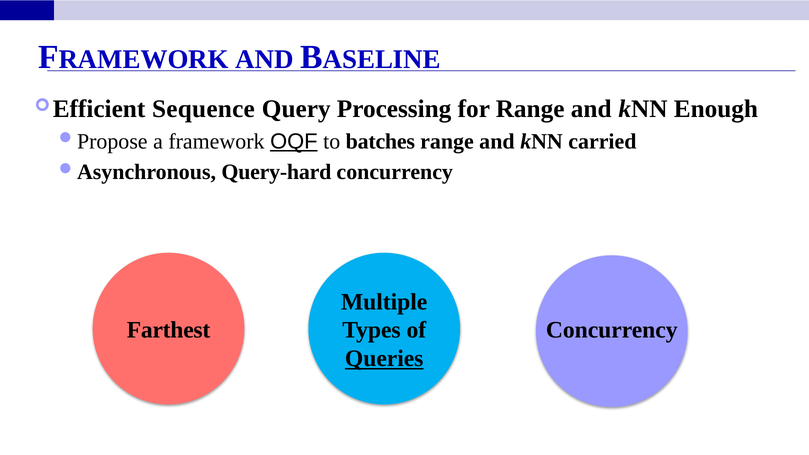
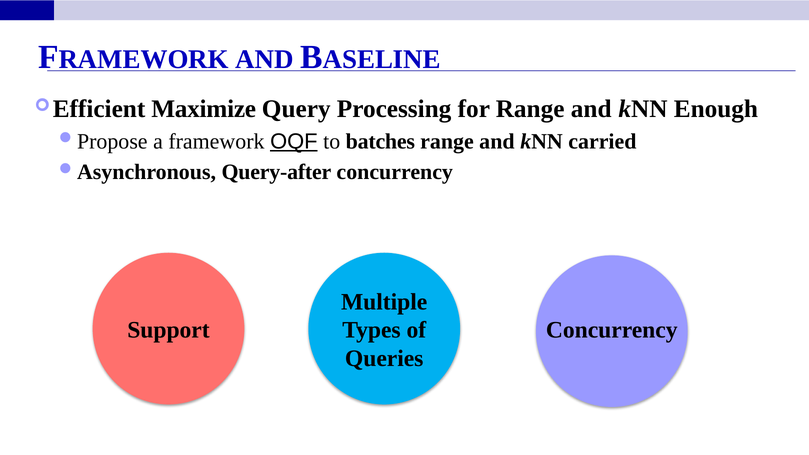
Sequence: Sequence -> Maximize
Query-hard: Query-hard -> Query-after
Farthest: Farthest -> Support
Queries underline: present -> none
